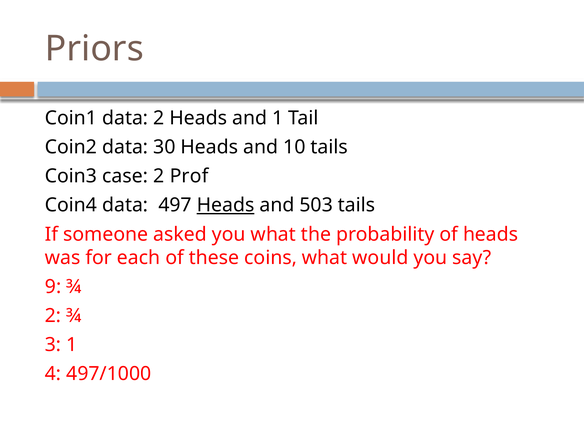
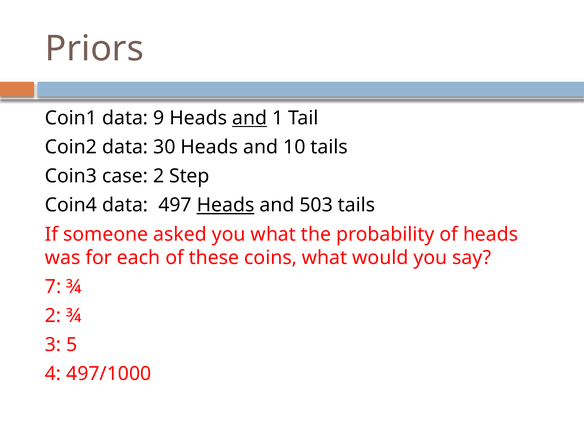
data 2: 2 -> 9
and at (250, 118) underline: none -> present
Prof: Prof -> Step
9: 9 -> 7
3 1: 1 -> 5
